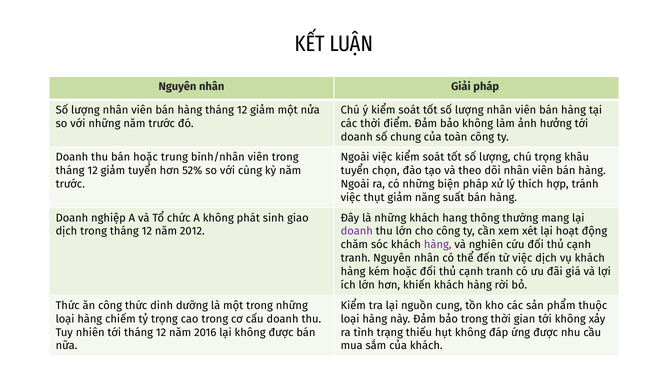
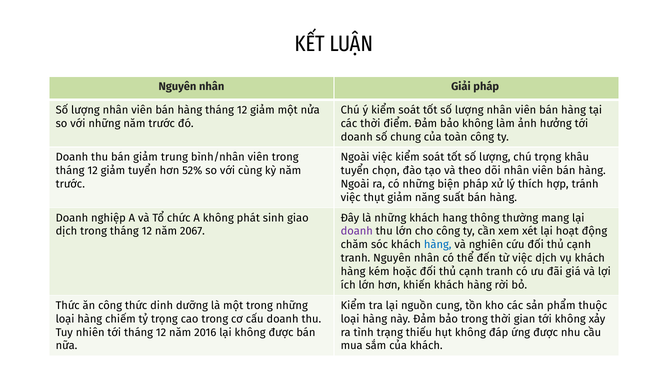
bán hoặc: hoặc -> giảm
2012: 2012 -> 2067
hàng at (438, 245) colour: purple -> blue
